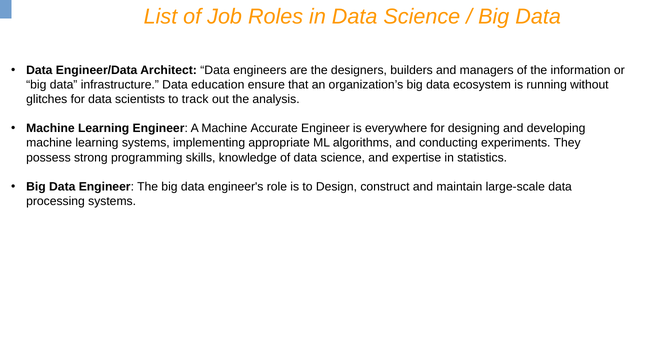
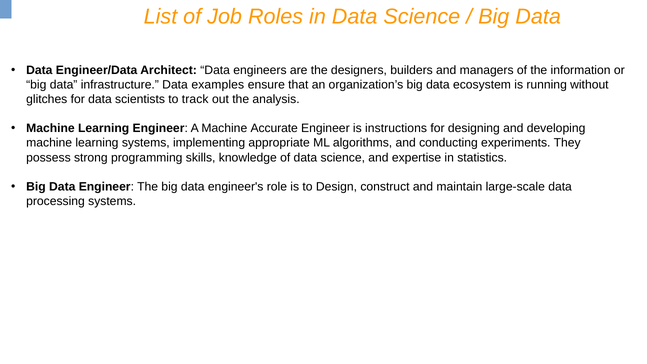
education: education -> examples
everywhere: everywhere -> instructions
